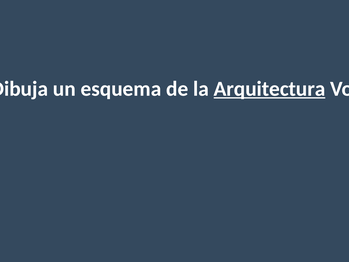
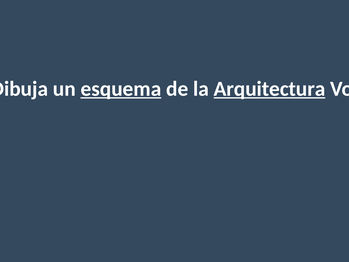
esquema underline: none -> present
